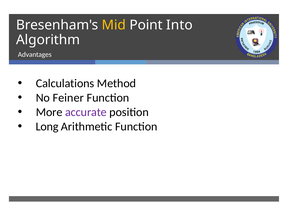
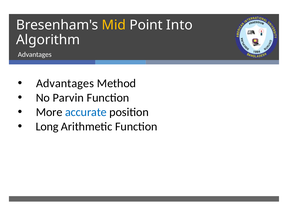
Calculations at (65, 83): Calculations -> Advantages
Feiner: Feiner -> Parvin
accurate colour: purple -> blue
